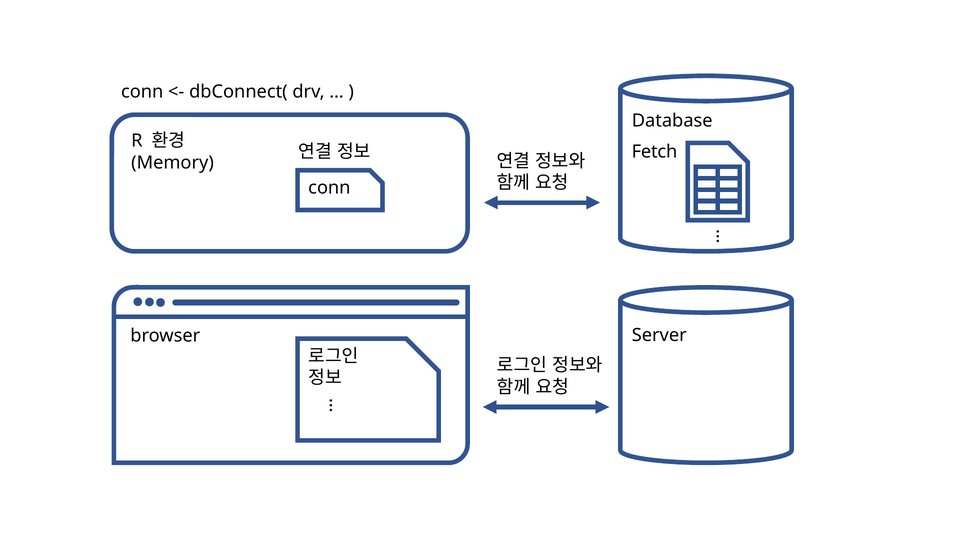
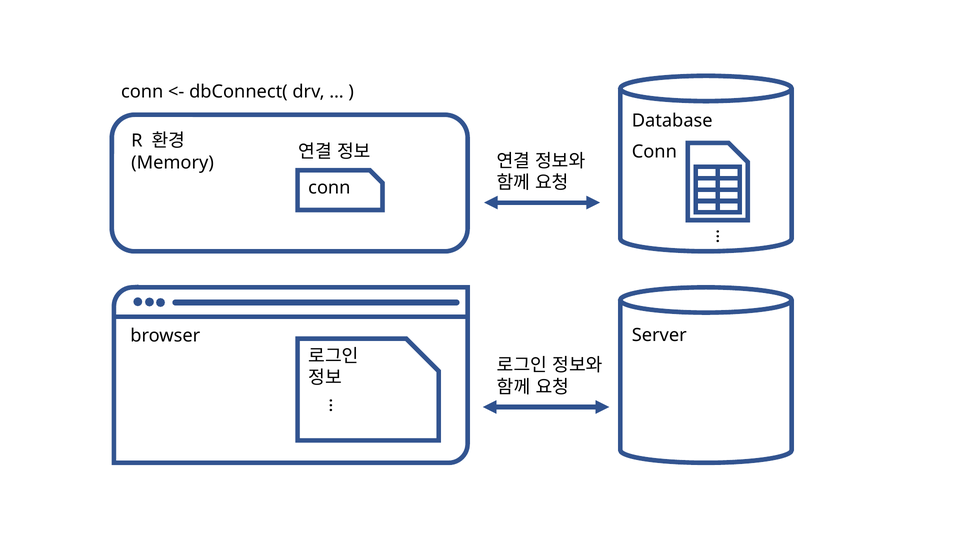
Fetch at (654, 152): Fetch -> Conn
